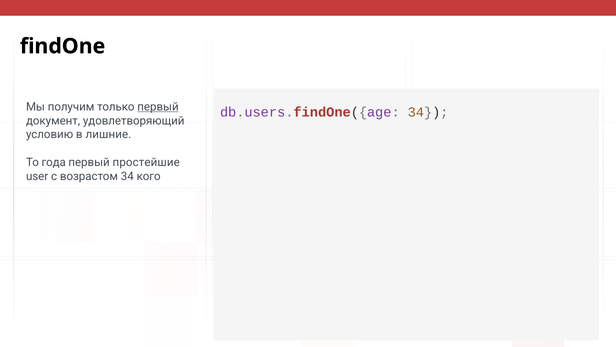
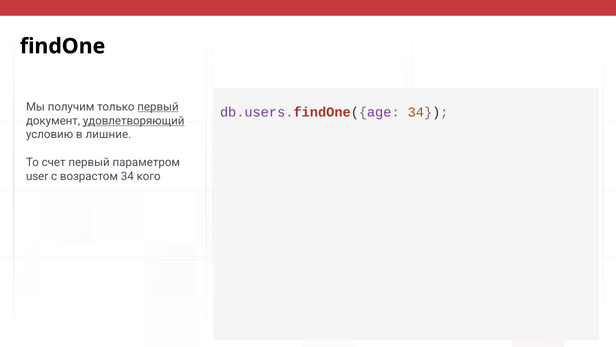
удовлетворяющий underline: none -> present
года: года -> счет
простейшие: простейшие -> параметром
